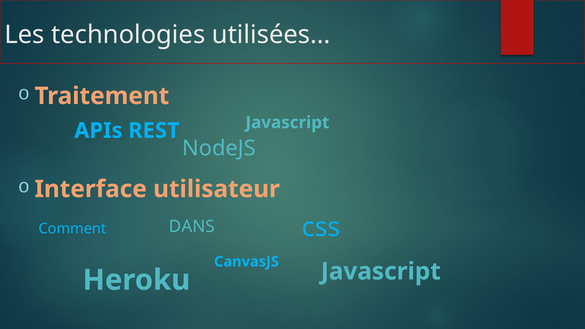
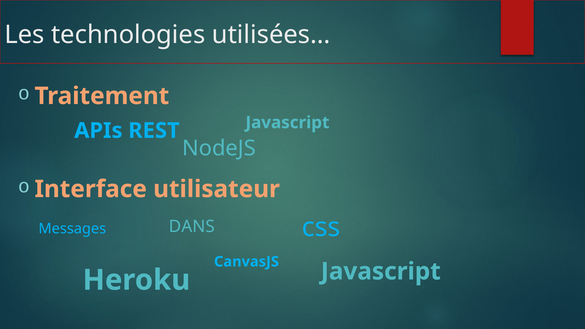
Comment: Comment -> Messages
